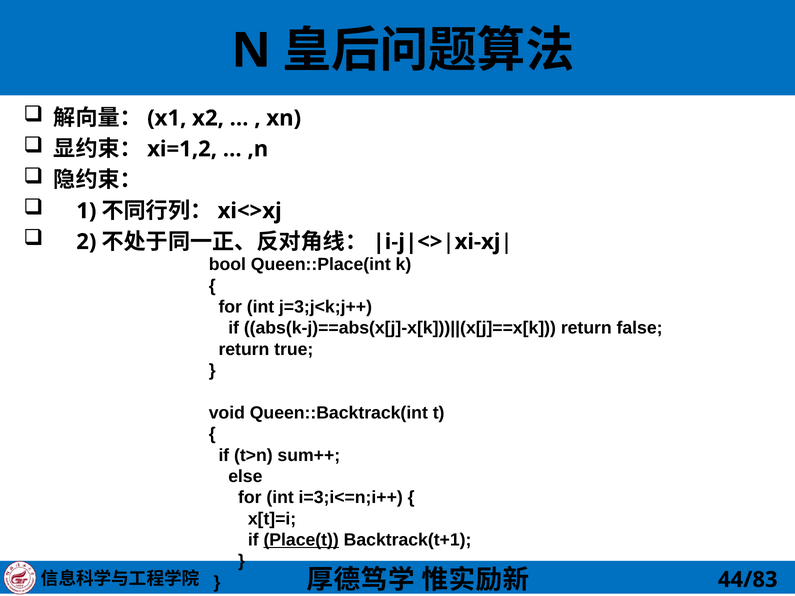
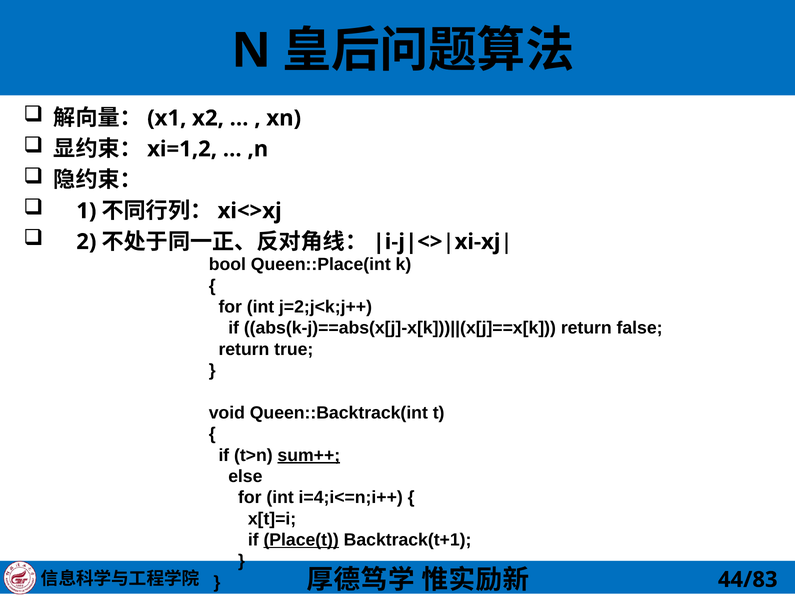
j=3;j<k;j++: j=3;j<k;j++ -> j=2;j<k;j++
sum++ underline: none -> present
i=3;i<=n;i++: i=3;i<=n;i++ -> i=4;i<=n;i++
